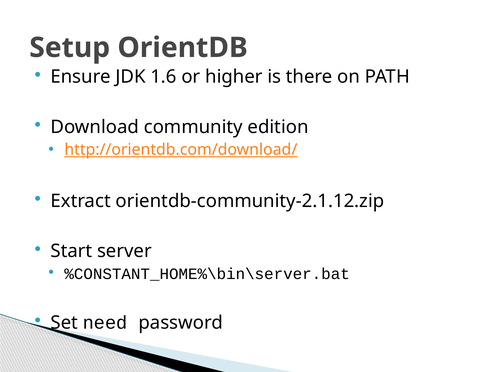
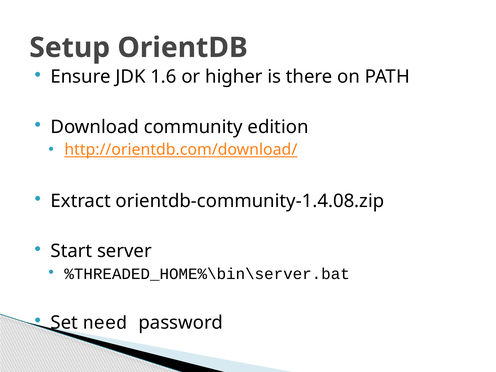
orientdb-community-2.1.12.zip: orientdb-community-2.1.12.zip -> orientdb-community-1.4.08.zip
%CONSTANT_HOME%\bin\server.bat: %CONSTANT_HOME%\bin\server.bat -> %THREADED_HOME%\bin\server.bat
